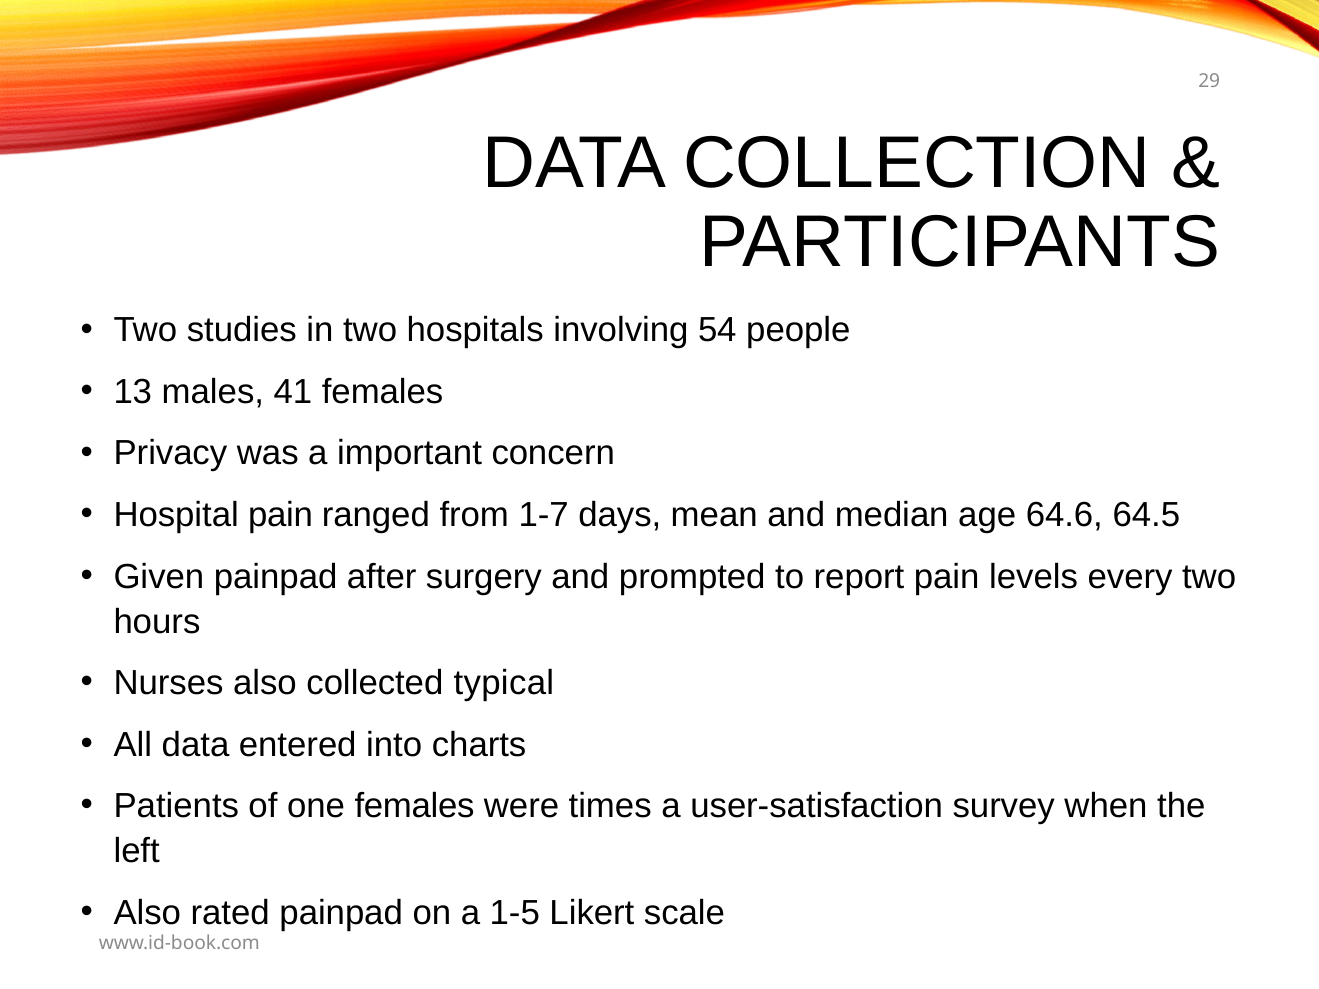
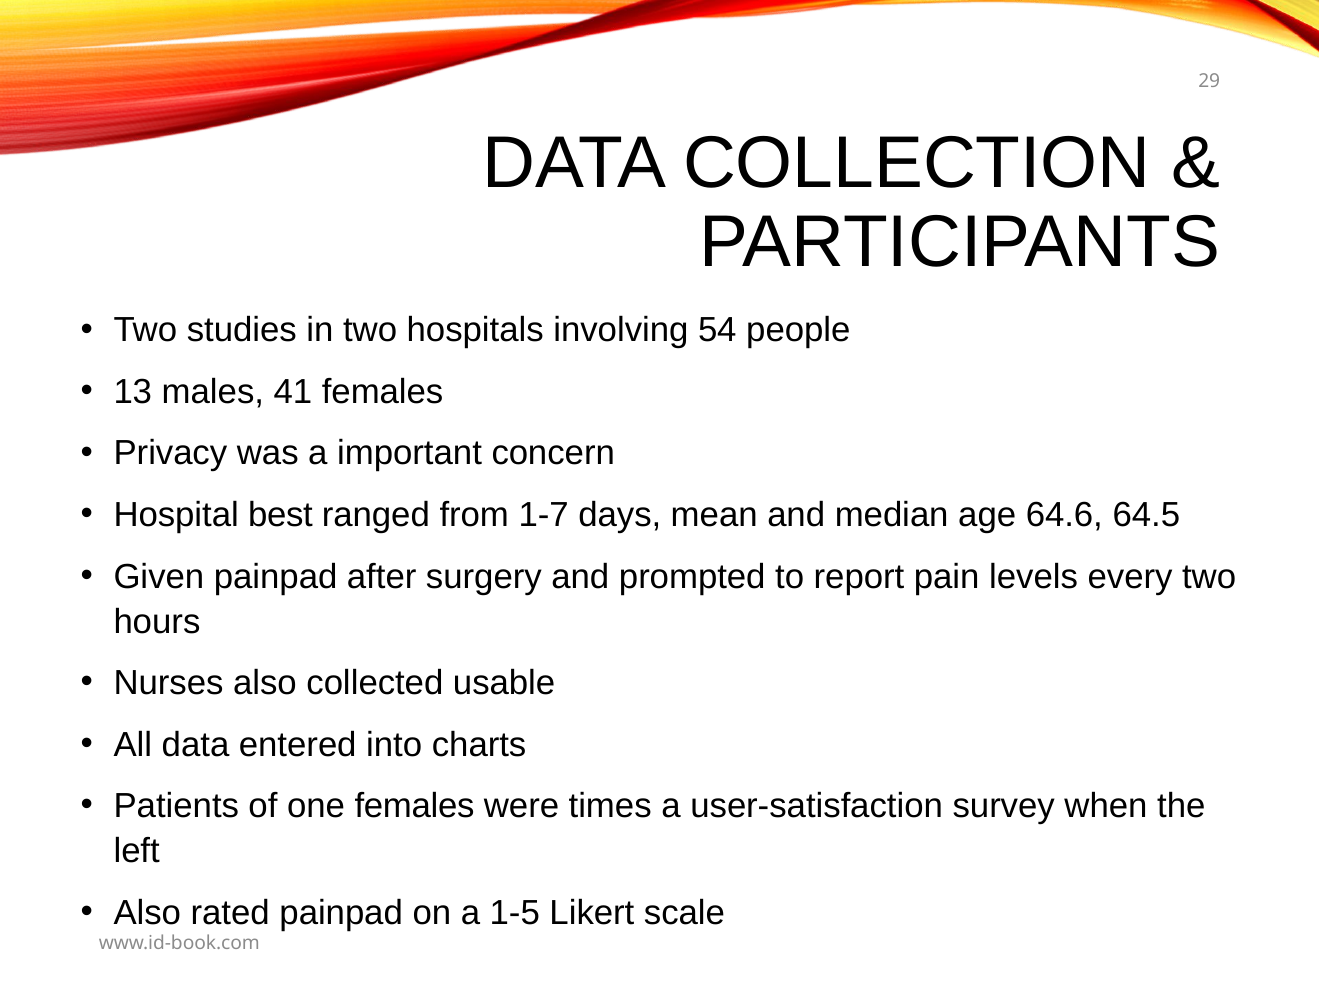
Hospital pain: pain -> best
typical: typical -> usable
